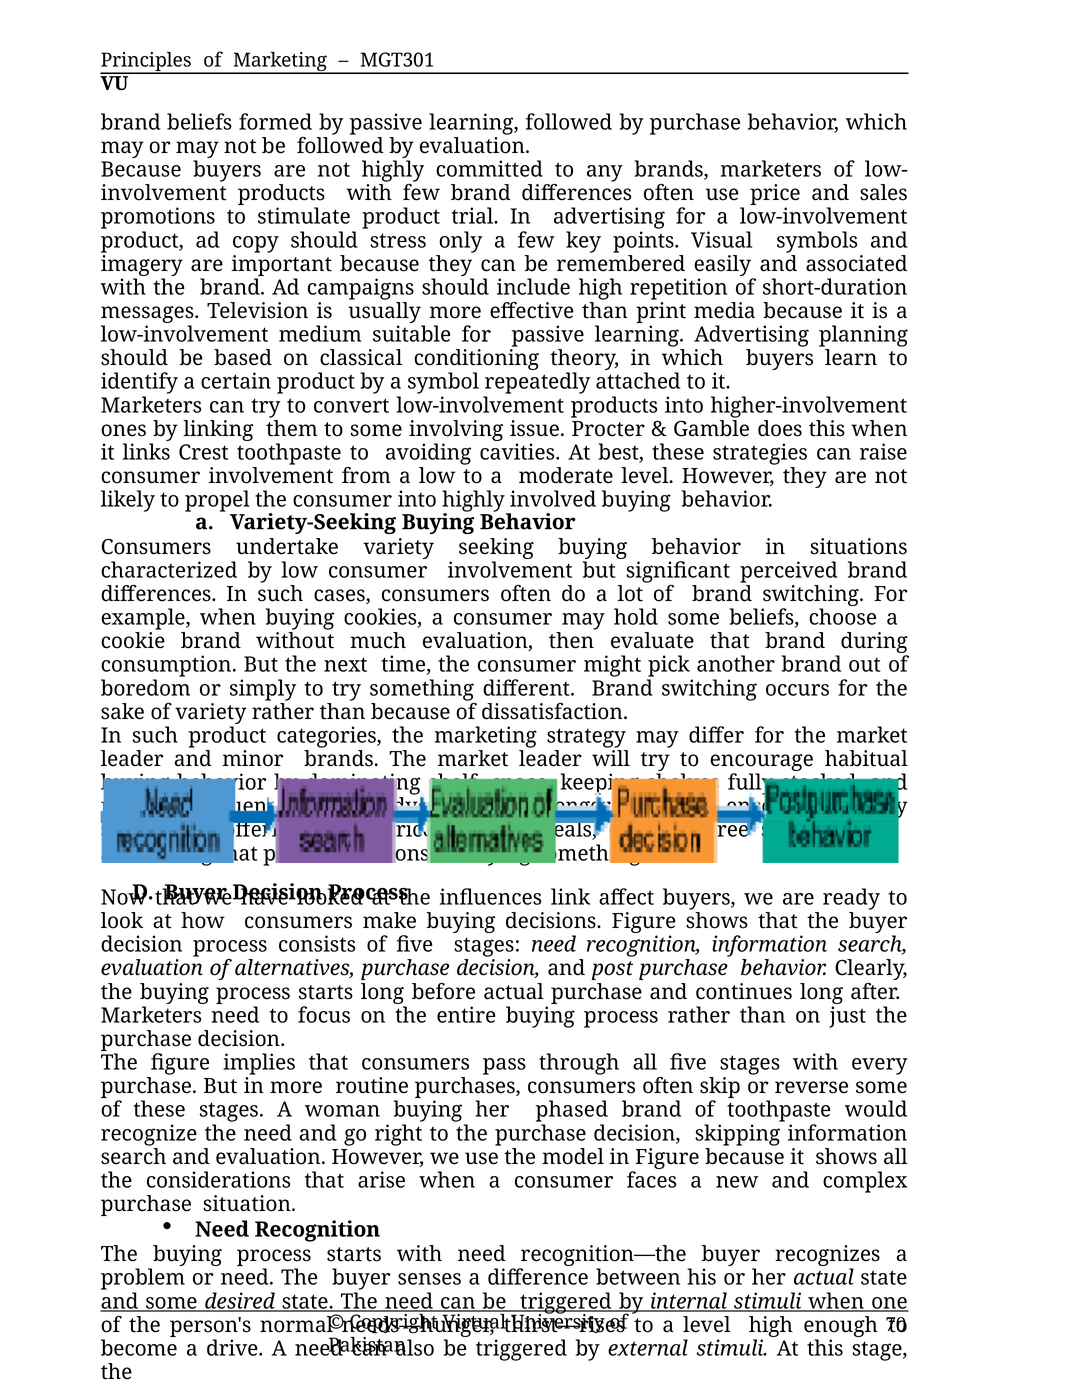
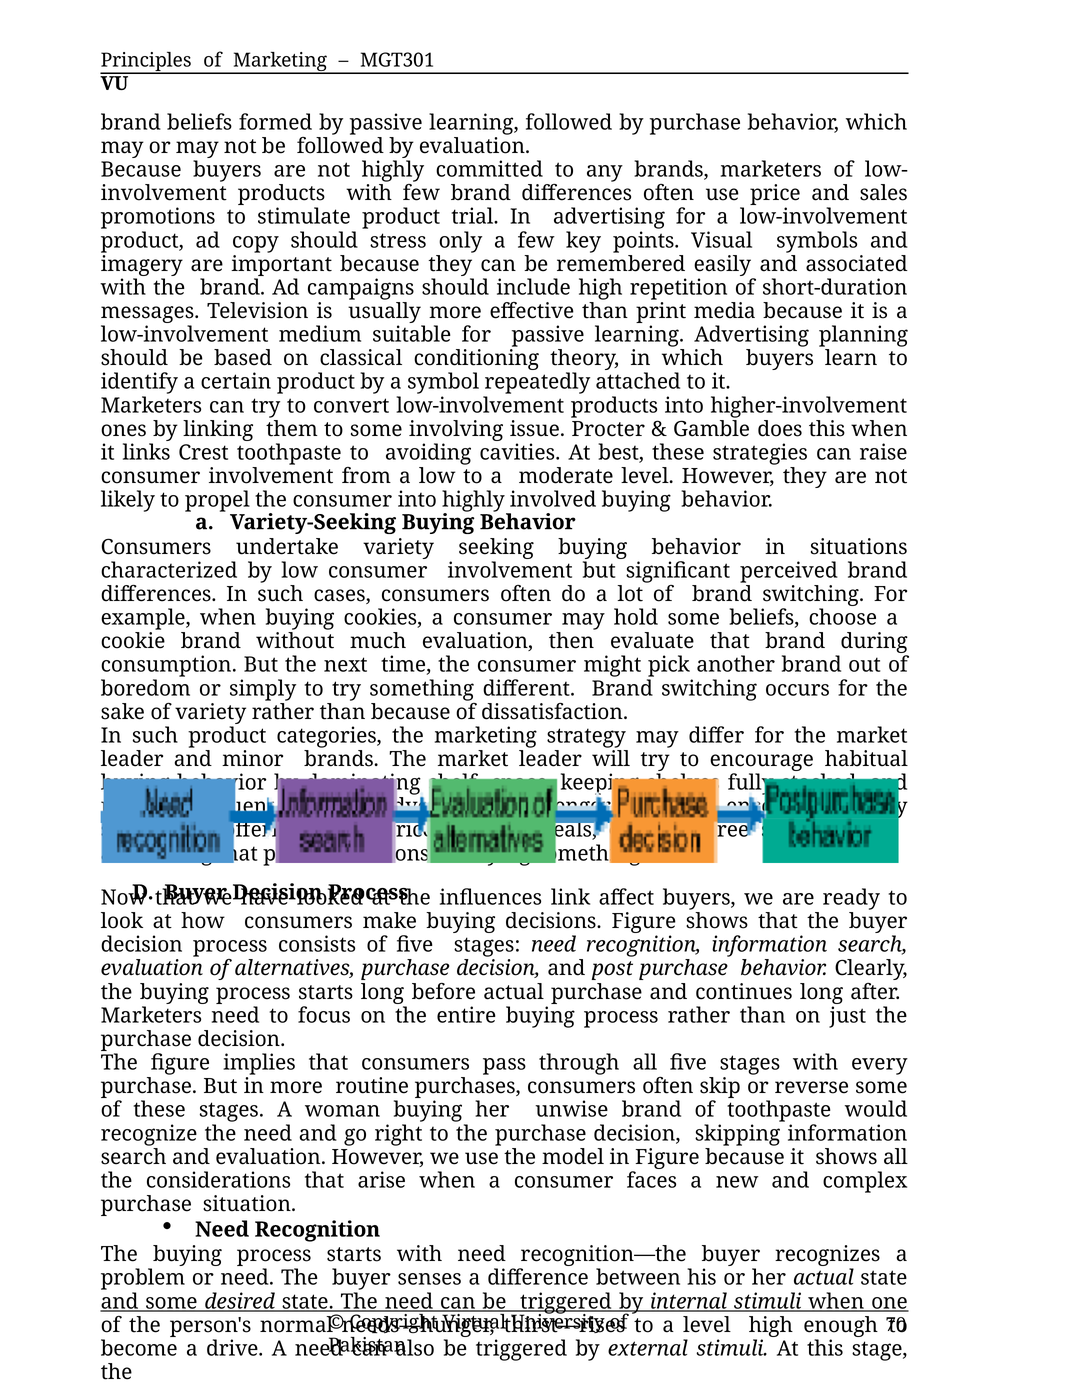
phased: phased -> unwise
